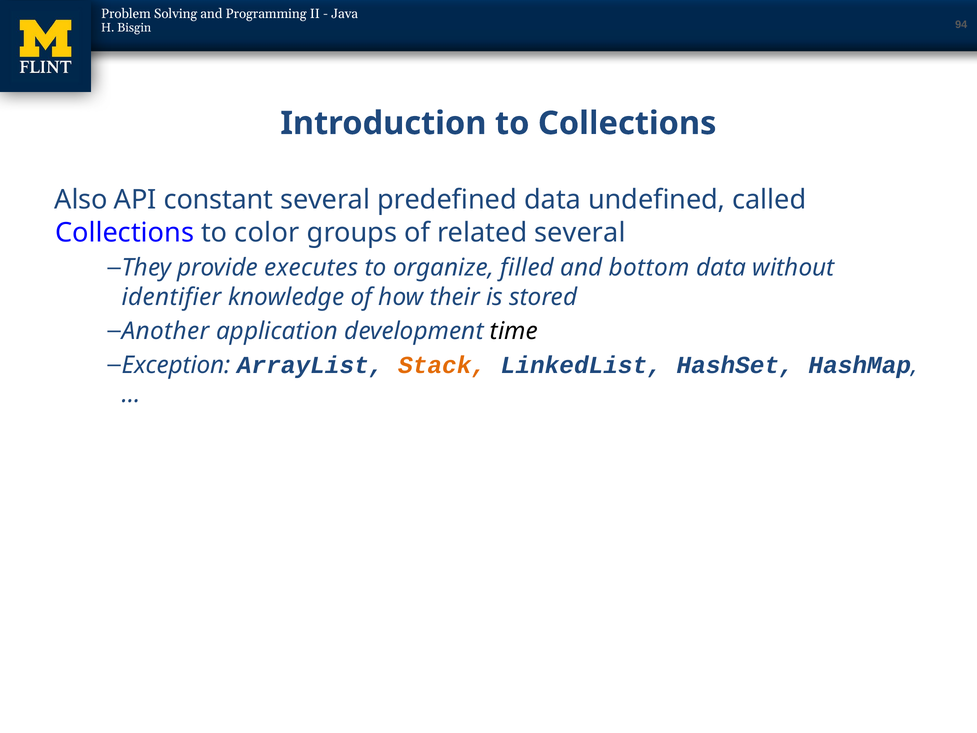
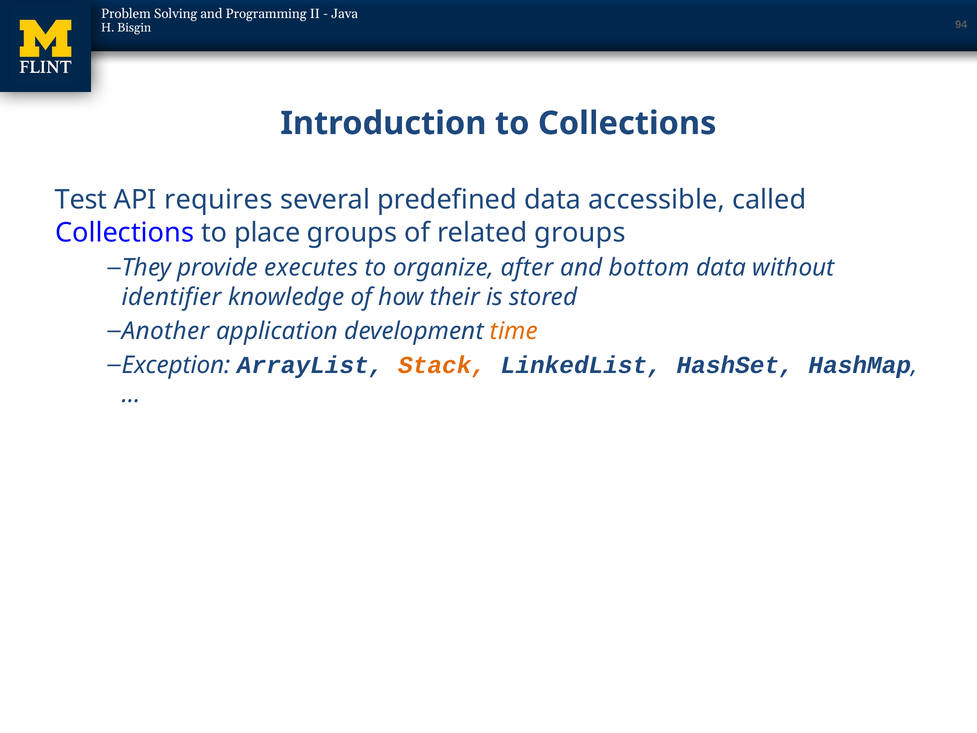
Also: Also -> Test
constant: constant -> requires
undefined: undefined -> accessible
color: color -> place
related several: several -> groups
filled: filled -> after
time colour: black -> orange
